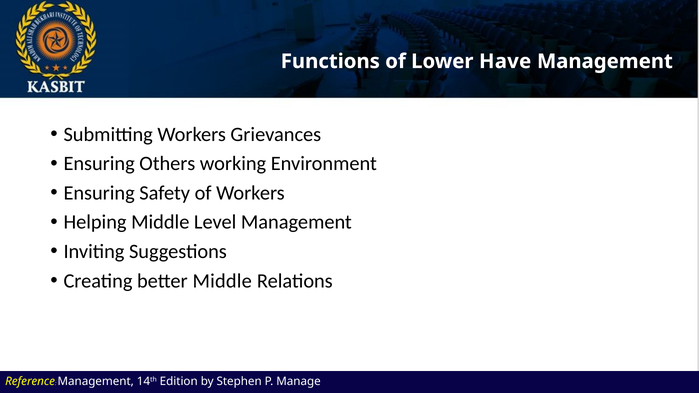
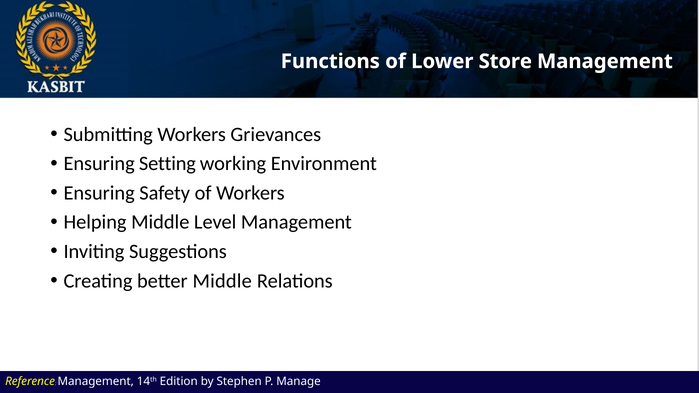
Have: Have -> Store
Others: Others -> Setting
